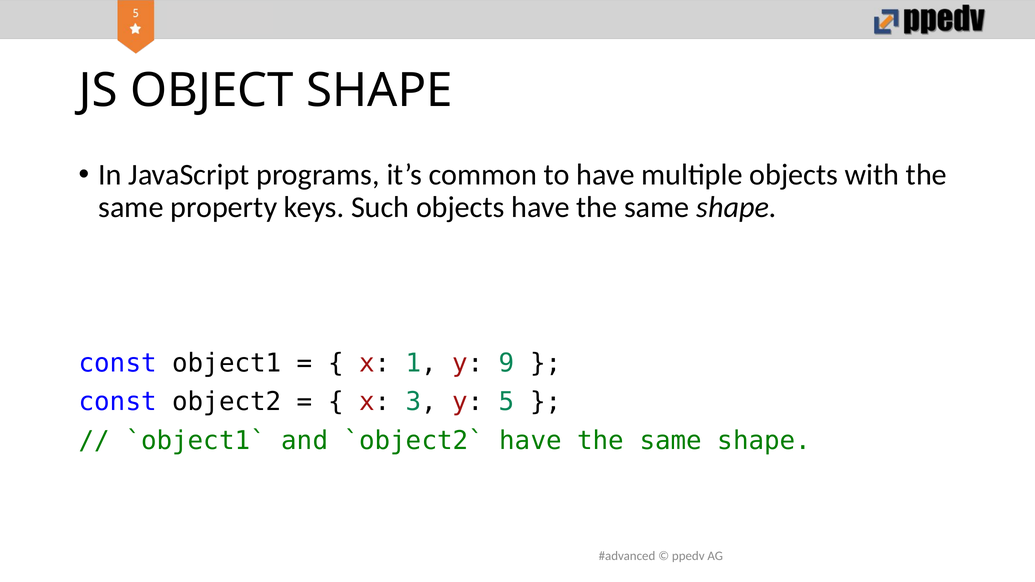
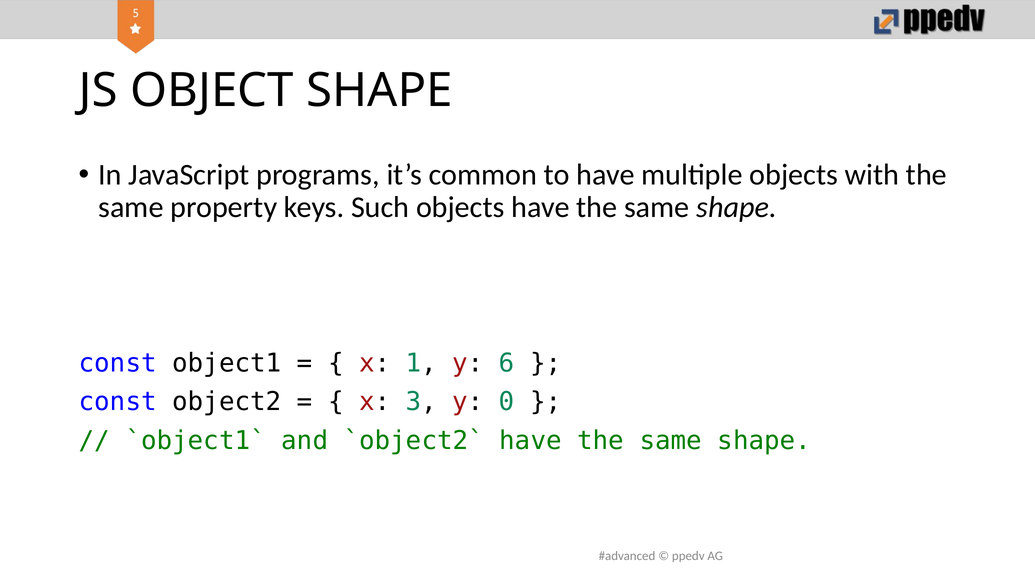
9: 9 -> 6
5: 5 -> 0
